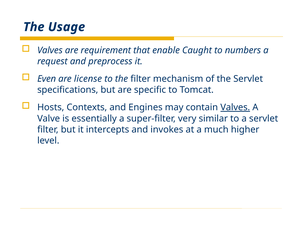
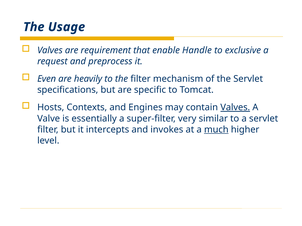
Caught: Caught -> Handle
numbers: numbers -> exclusive
license: license -> heavily
much underline: none -> present
